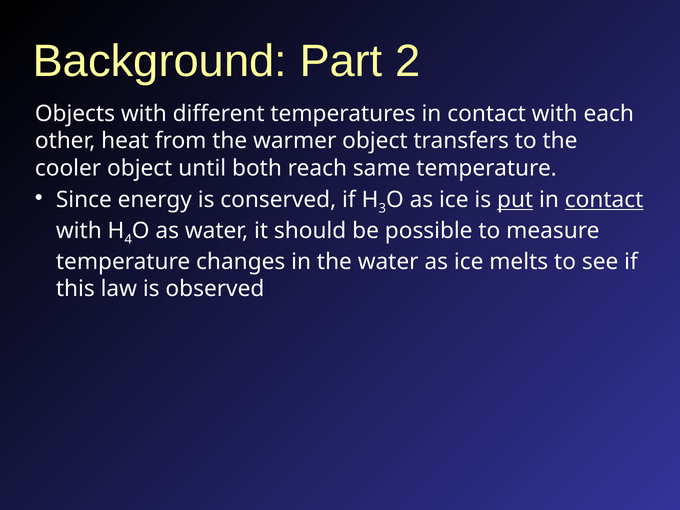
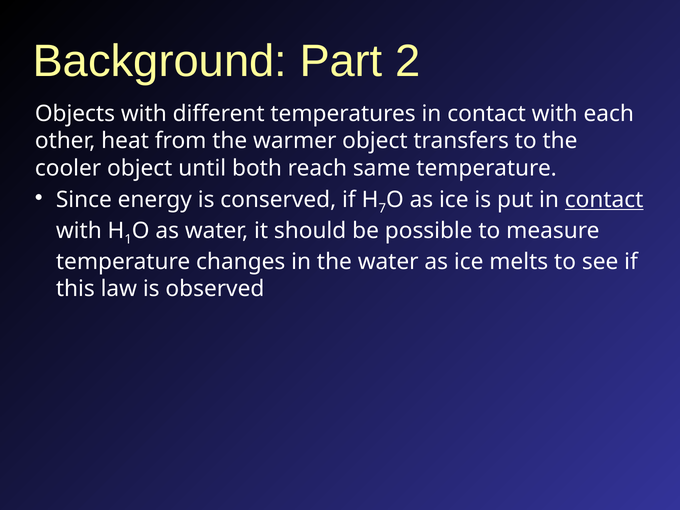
3: 3 -> 7
put underline: present -> none
4: 4 -> 1
